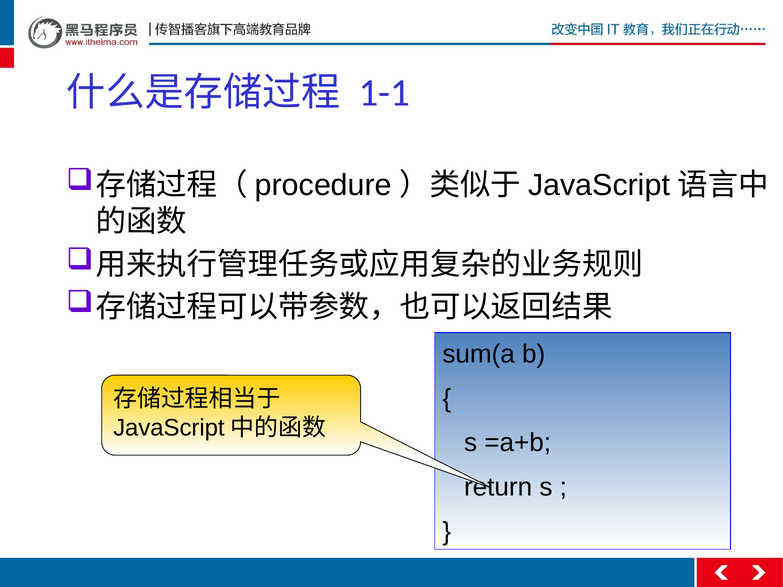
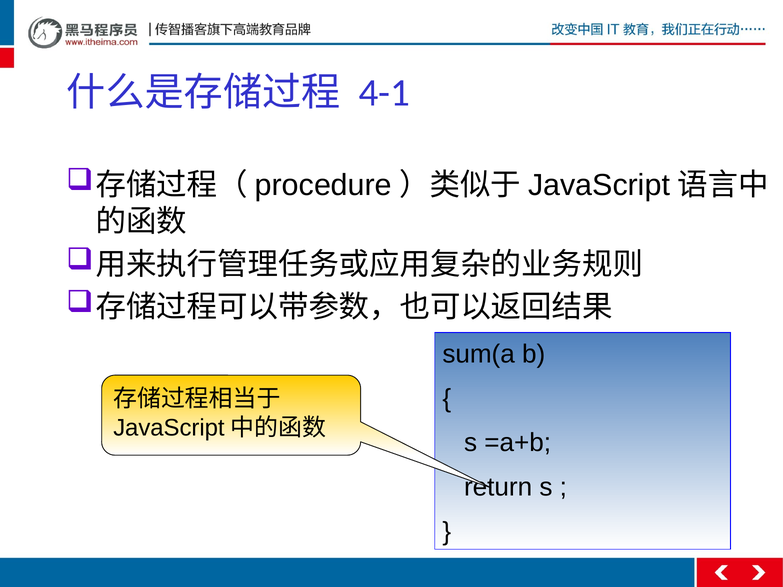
1-1: 1-1 -> 4-1
